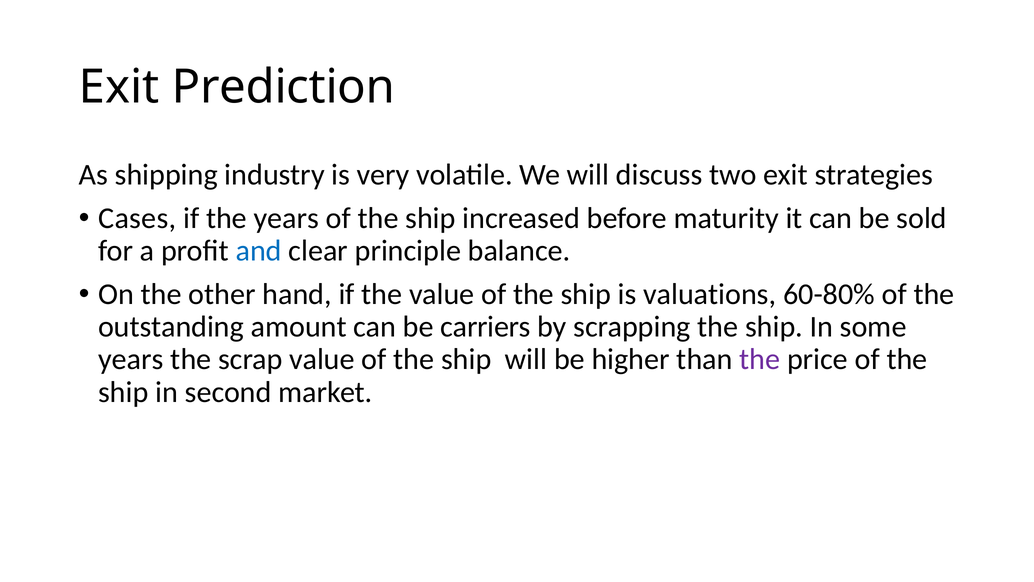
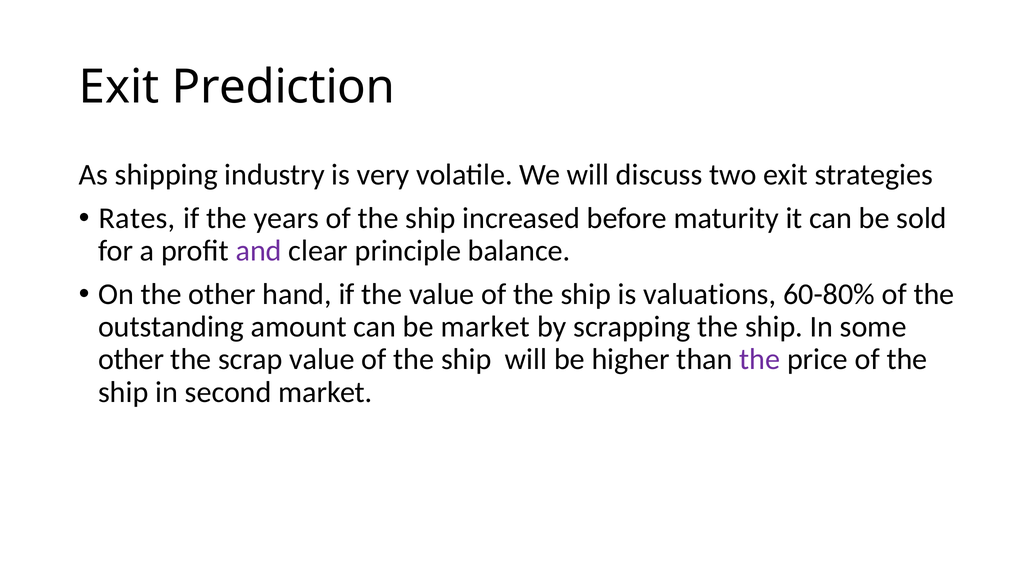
Cases: Cases -> Rates
and colour: blue -> purple
be carriers: carriers -> market
years at (131, 359): years -> other
